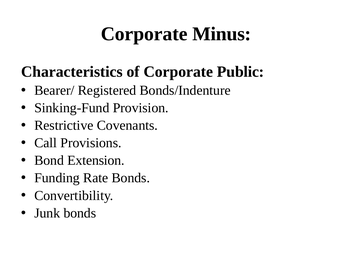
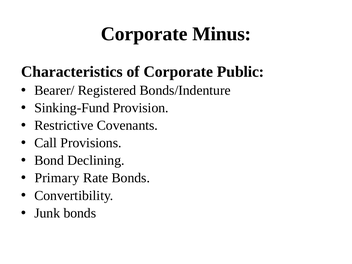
Extension: Extension -> Declining
Funding: Funding -> Primary
